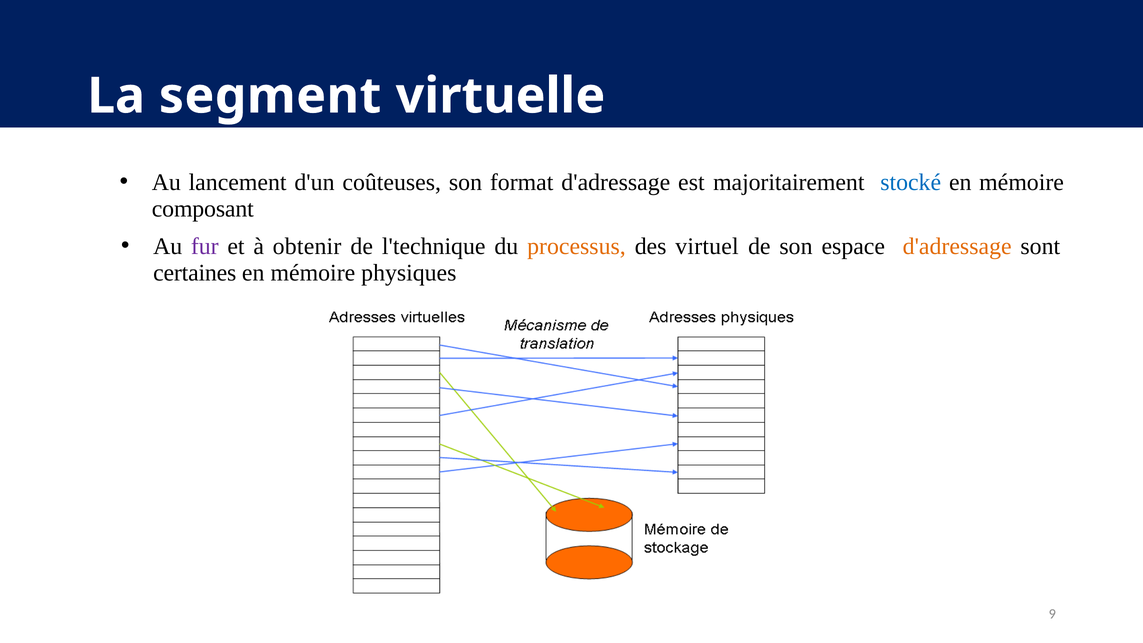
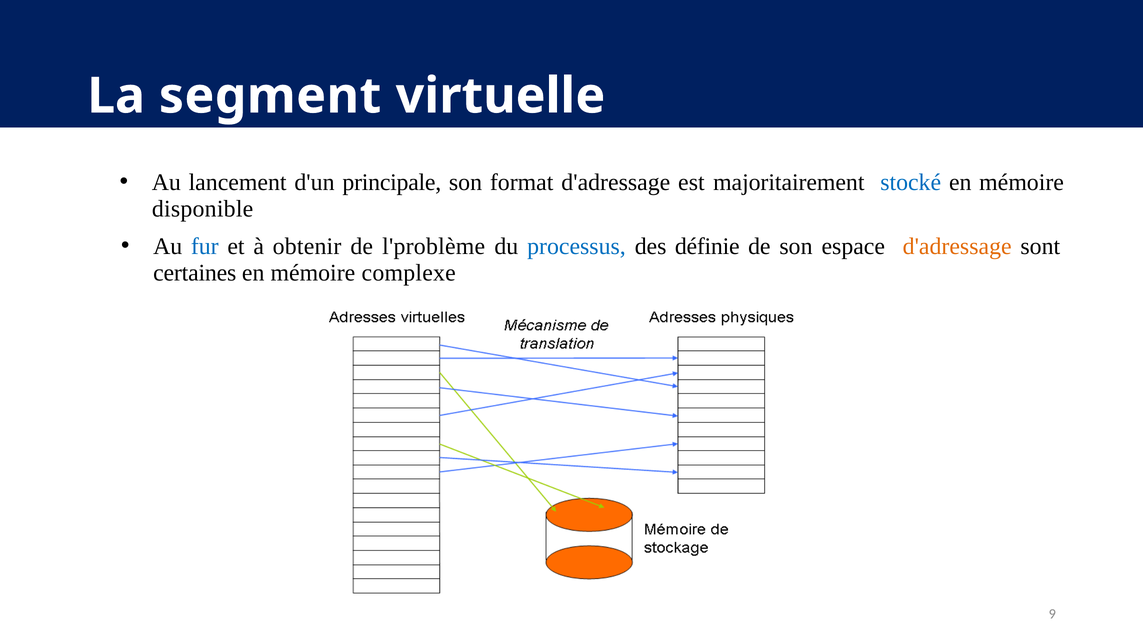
coûteuses: coûteuses -> principale
composant: composant -> disponible
fur colour: purple -> blue
l'technique: l'technique -> l'problème
processus colour: orange -> blue
virtuel: virtuel -> définie
physiques: physiques -> complexe
